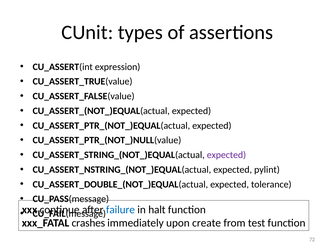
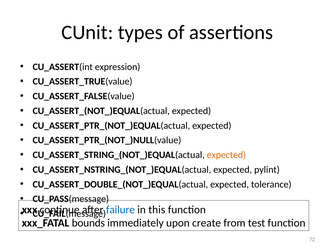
expected at (226, 155) colour: purple -> orange
halt: halt -> this
crashes: crashes -> bounds
